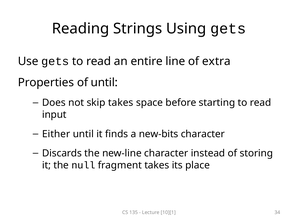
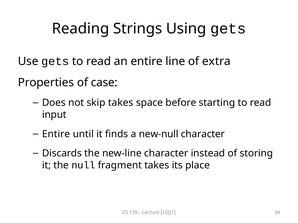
of until: until -> case
Either at (56, 134): Either -> Entire
new-bits: new-bits -> new-null
